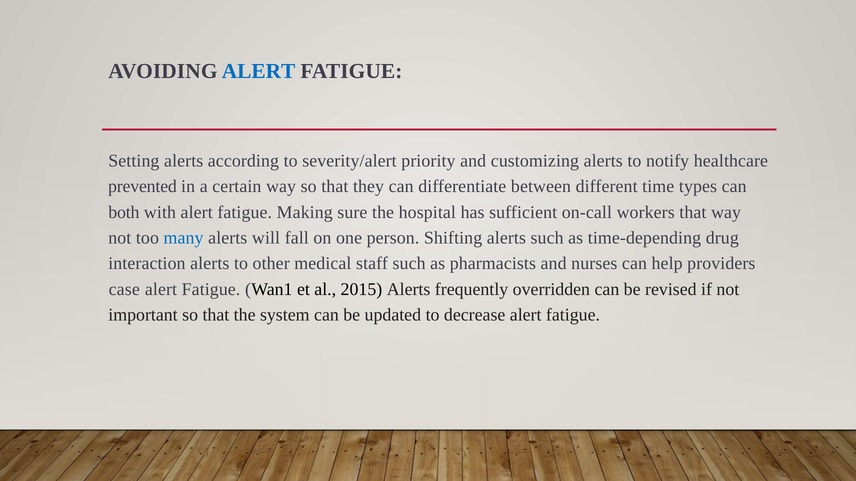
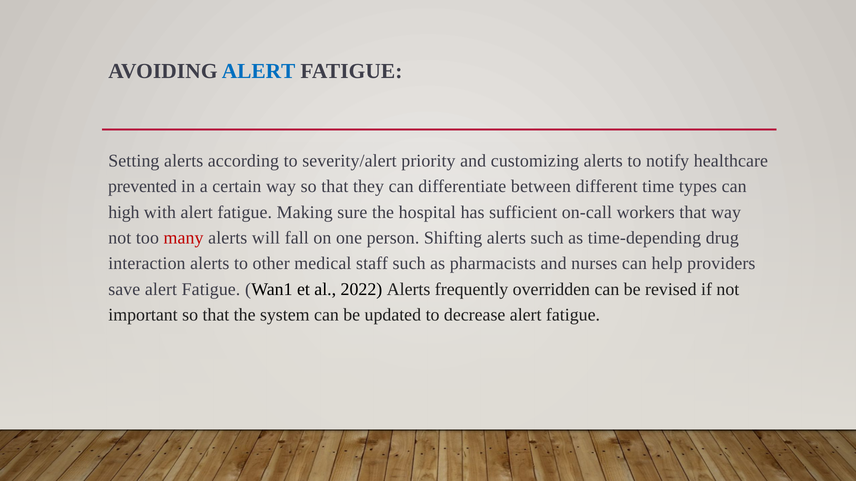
both: both -> high
many colour: blue -> red
case: case -> save
2015: 2015 -> 2022
